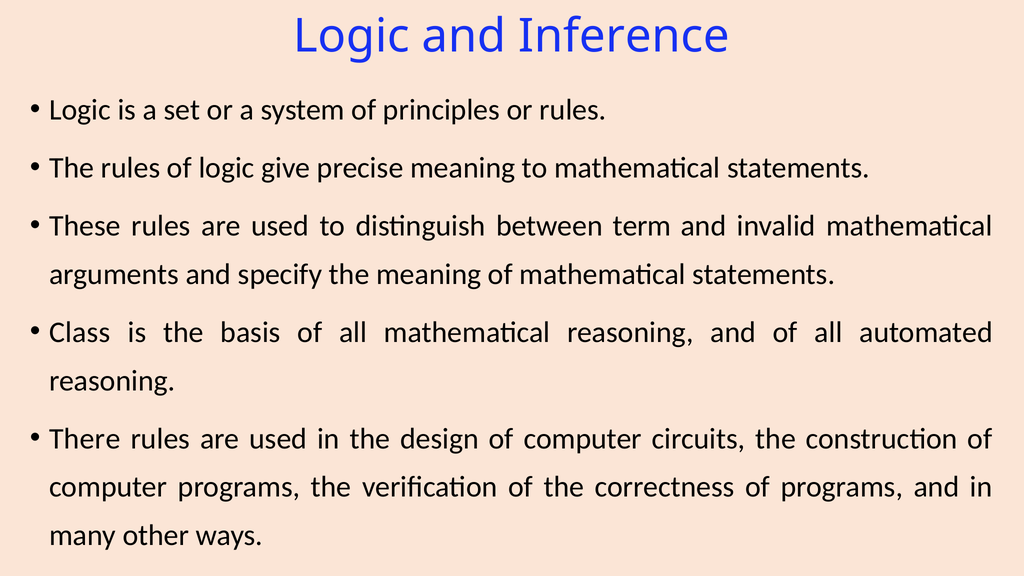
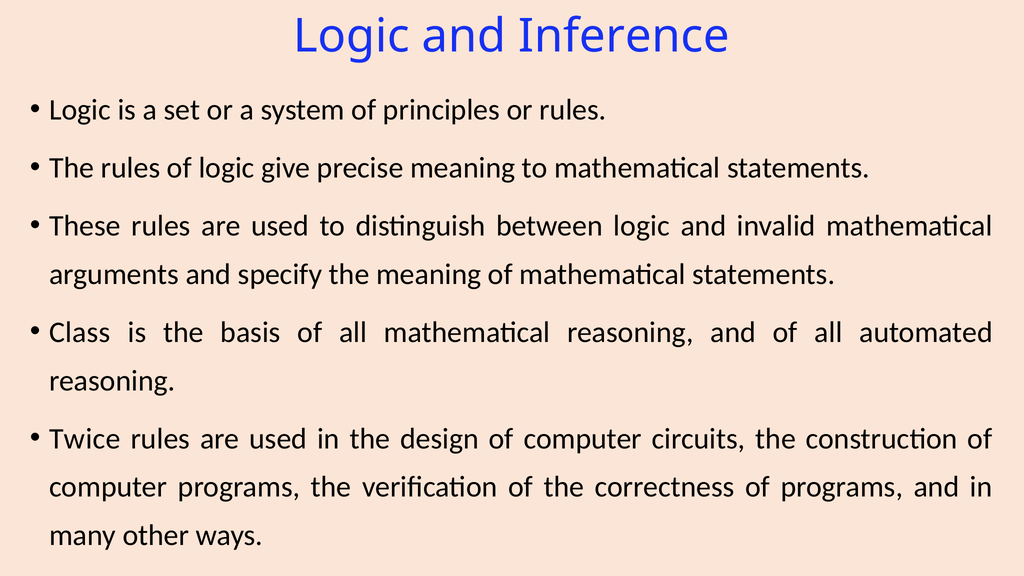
between term: term -> logic
There: There -> Twice
